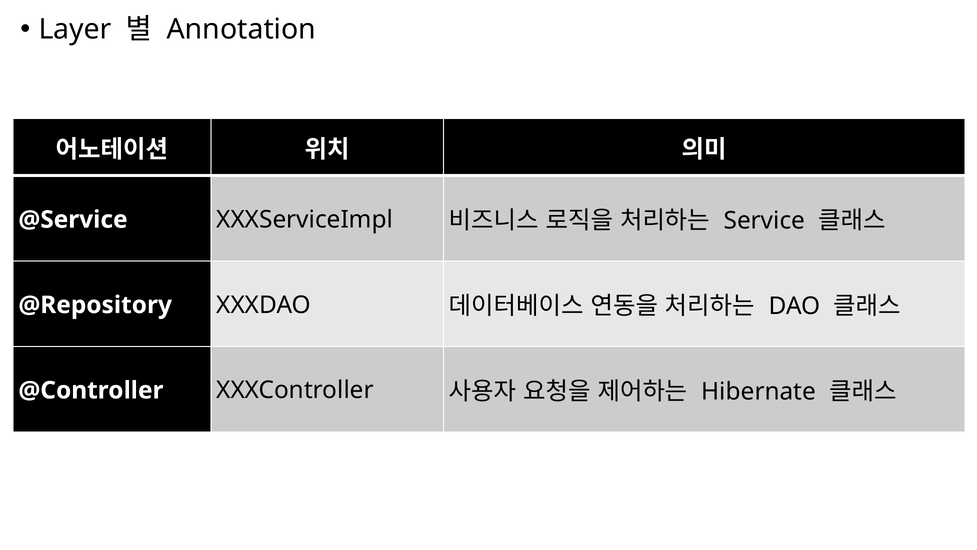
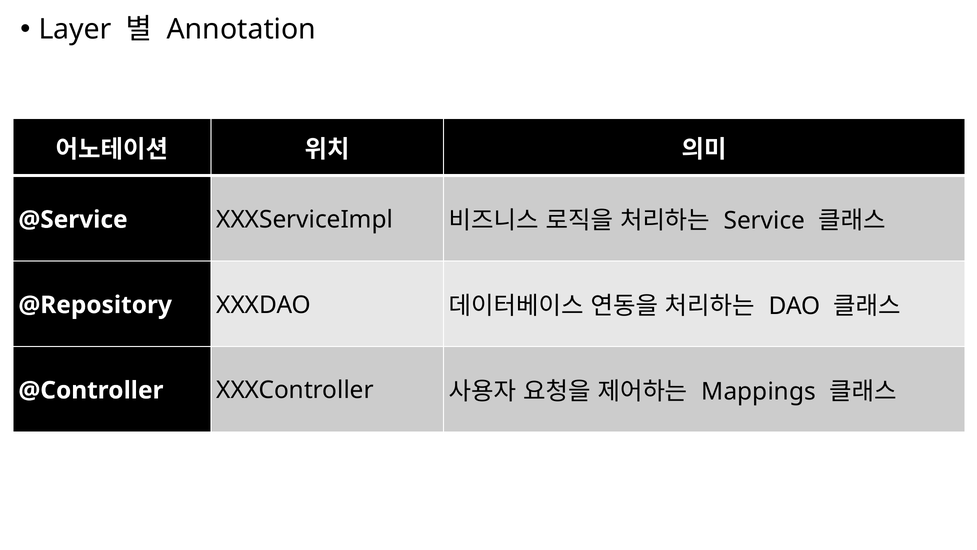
Hibernate: Hibernate -> Mappings
